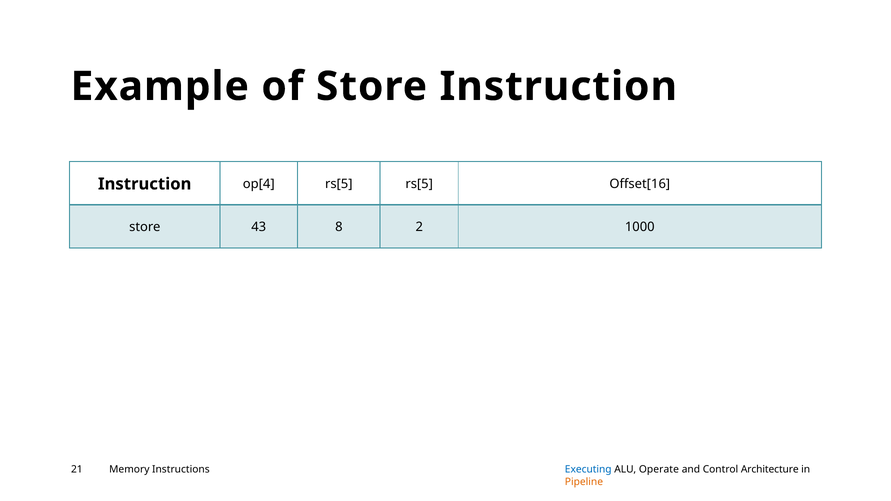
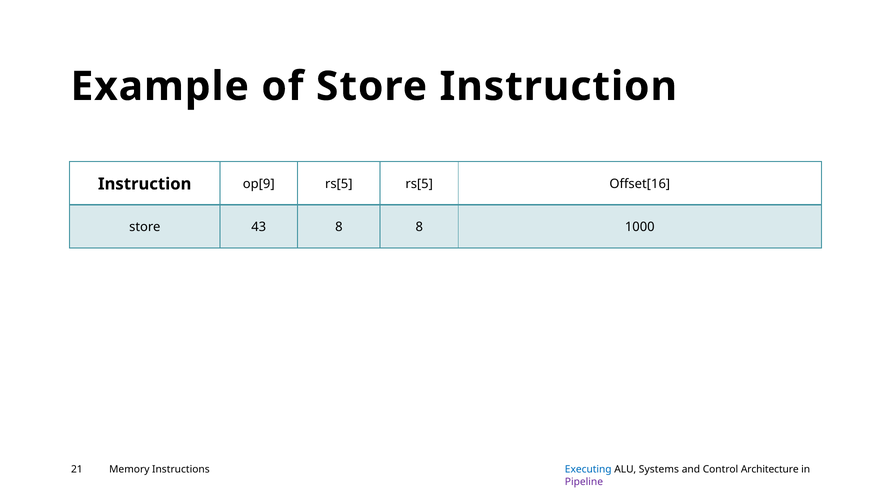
op[4: op[4 -> op[9
8 2: 2 -> 8
Operate: Operate -> Systems
Pipeline colour: orange -> purple
